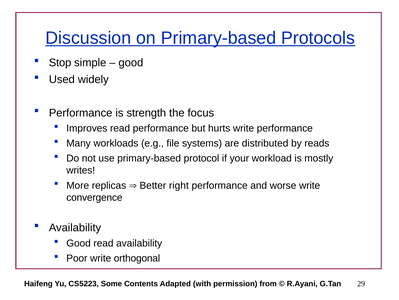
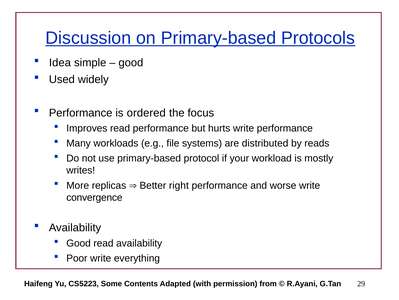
Stop: Stop -> Idea
strength: strength -> ordered
orthogonal: orthogonal -> everything
